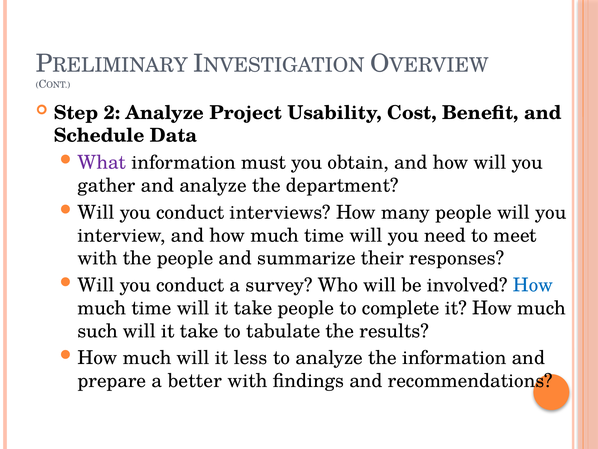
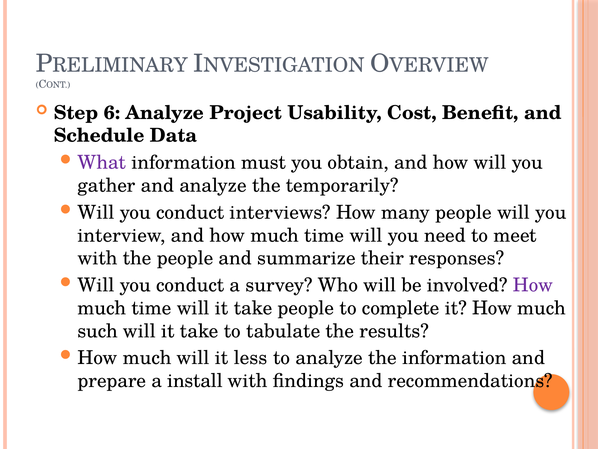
2: 2 -> 6
department: department -> temporarily
How at (533, 285) colour: blue -> purple
better: better -> install
